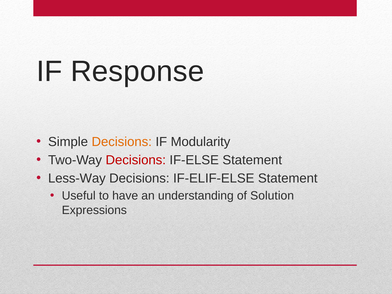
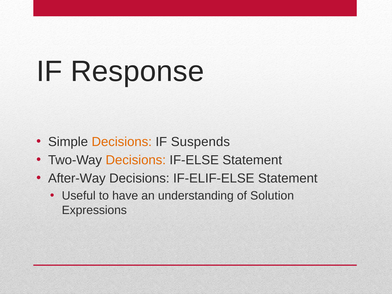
Modularity: Modularity -> Suspends
Decisions at (136, 160) colour: red -> orange
Less-Way: Less-Way -> After-Way
